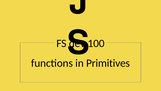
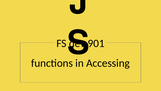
100: 100 -> 901
Primitives: Primitives -> Accessing
